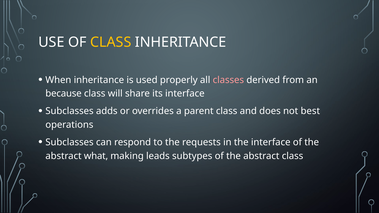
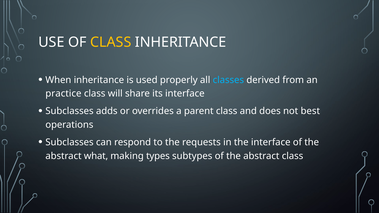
classes colour: pink -> light blue
because: because -> practice
leads: leads -> types
